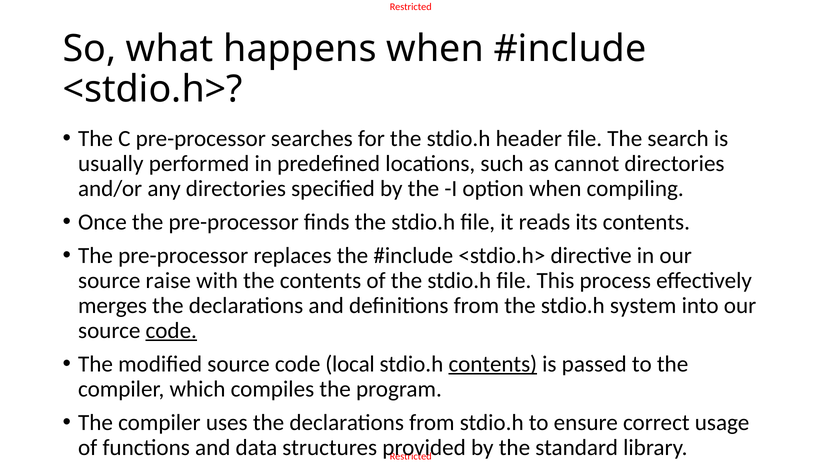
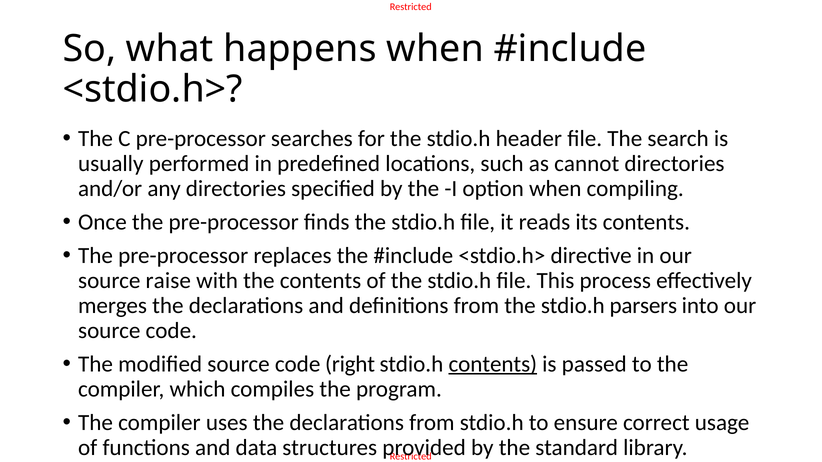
system: system -> parsers
code at (171, 331) underline: present -> none
local: local -> right
